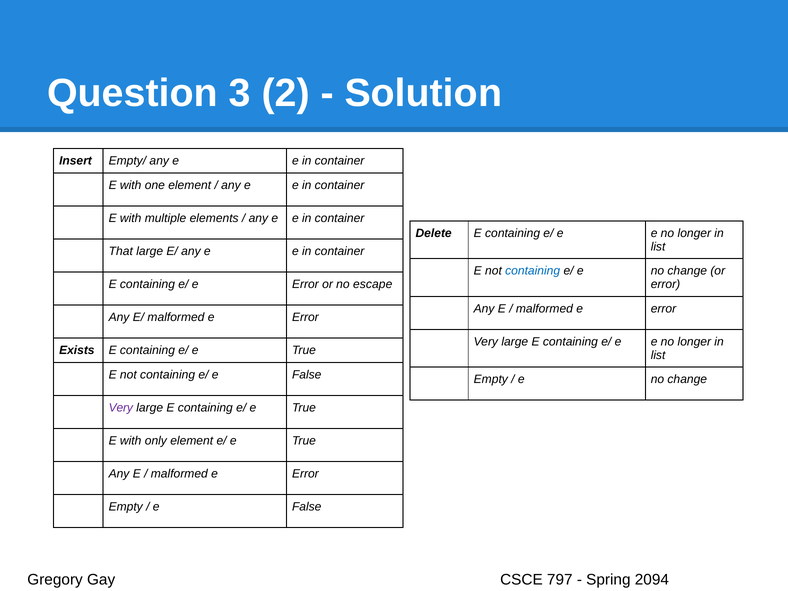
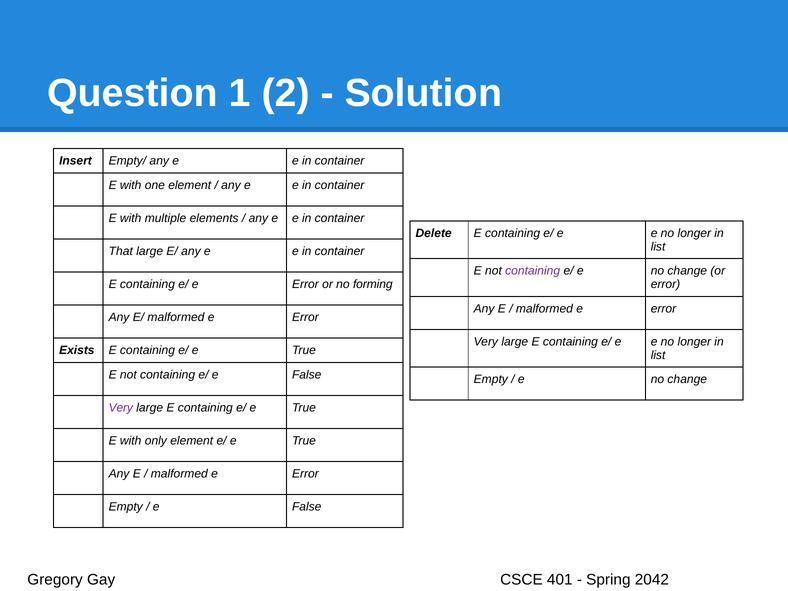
3: 3 -> 1
containing at (533, 271) colour: blue -> purple
escape: escape -> forming
797: 797 -> 401
2094: 2094 -> 2042
